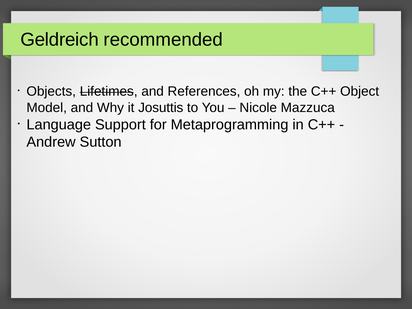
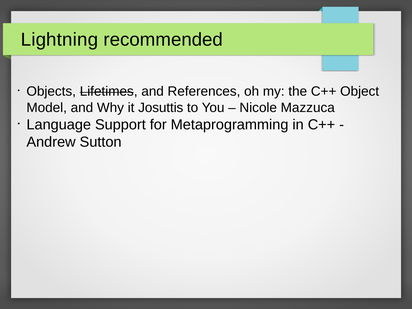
Geldreich: Geldreich -> Lightning
